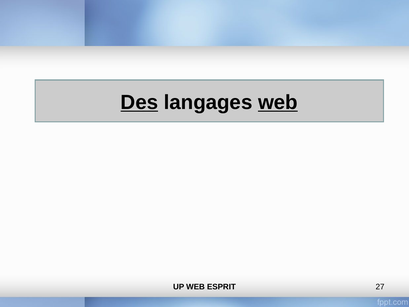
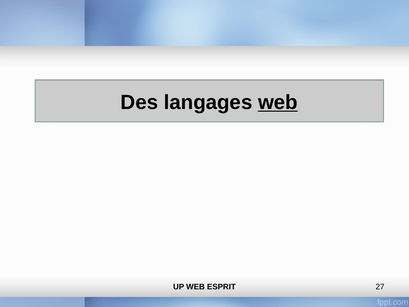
Des underline: present -> none
